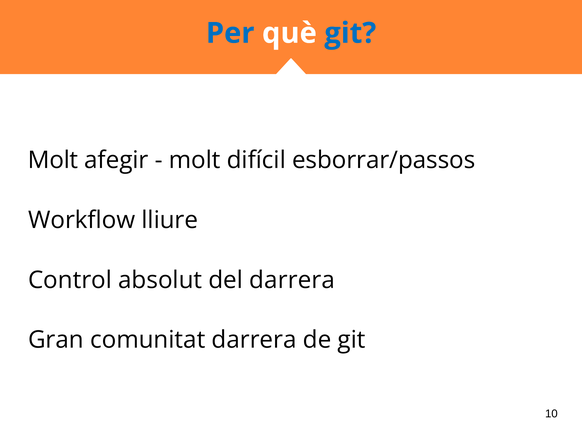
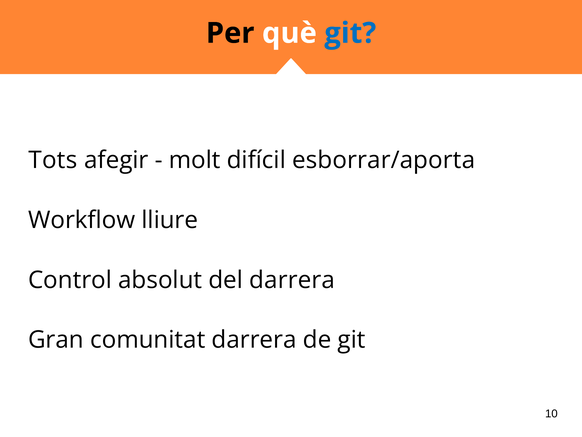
Per colour: blue -> black
Molt at (53, 160): Molt -> Tots
esborrar/passos: esborrar/passos -> esborrar/aporta
